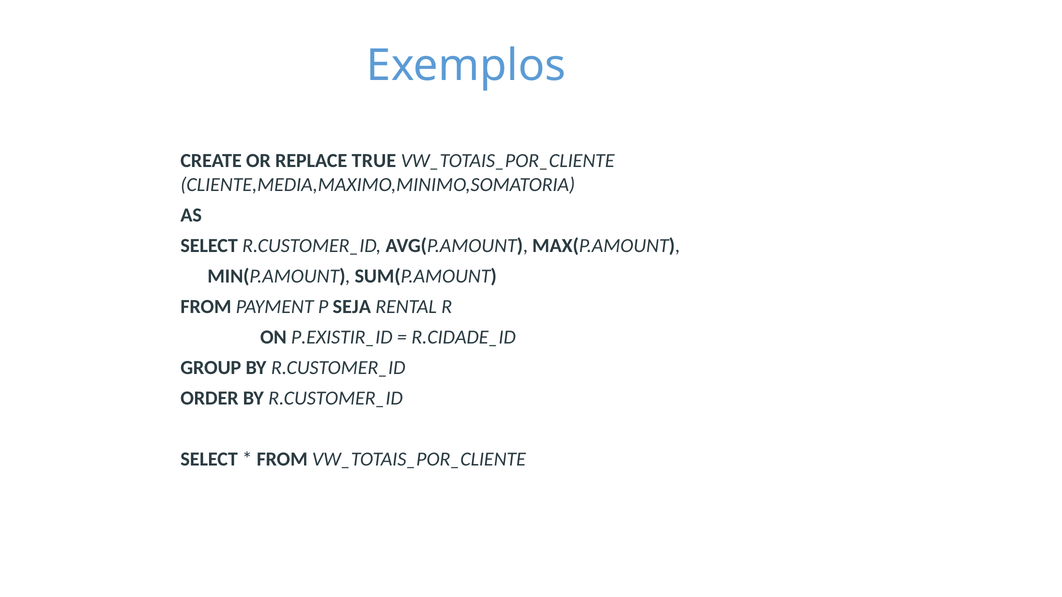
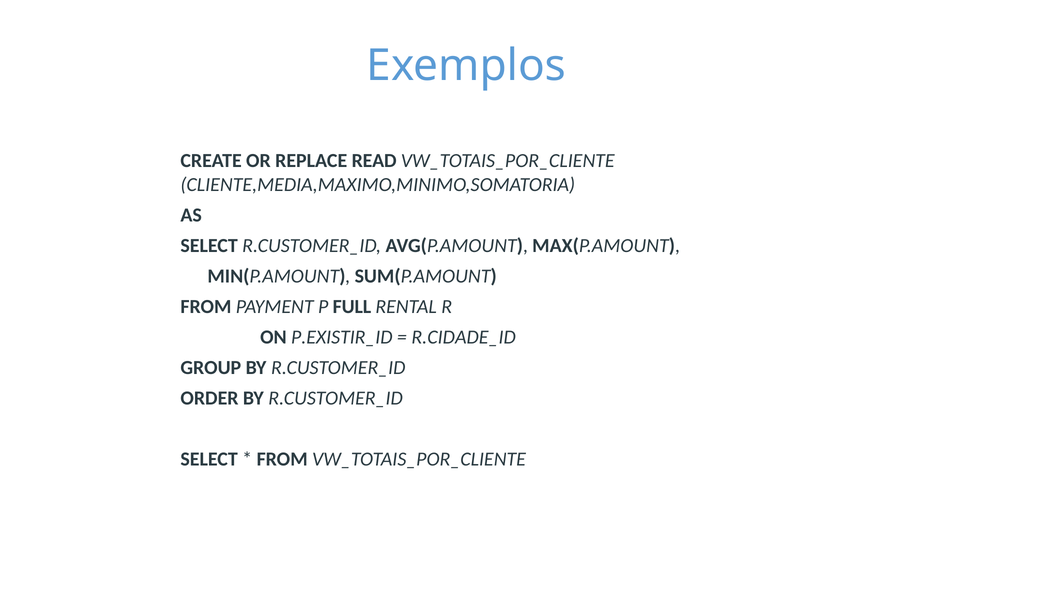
TRUE: TRUE -> READ
SEJA: SEJA -> FULL
